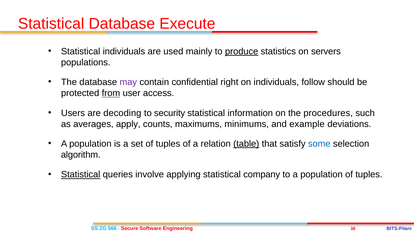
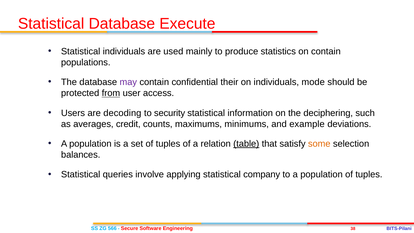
produce underline: present -> none
on servers: servers -> contain
right: right -> their
follow: follow -> mode
procedures: procedures -> deciphering
apply: apply -> credit
some colour: blue -> orange
algorithm: algorithm -> balances
Statistical at (81, 175) underline: present -> none
